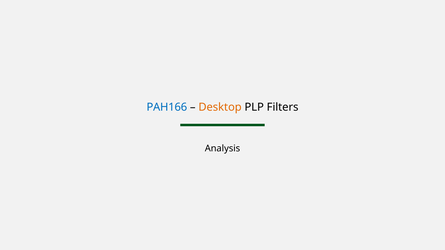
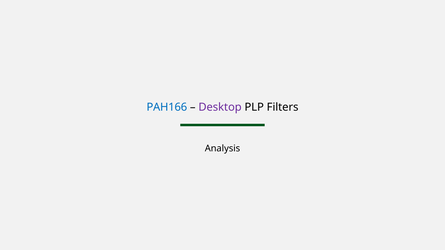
Desktop colour: orange -> purple
